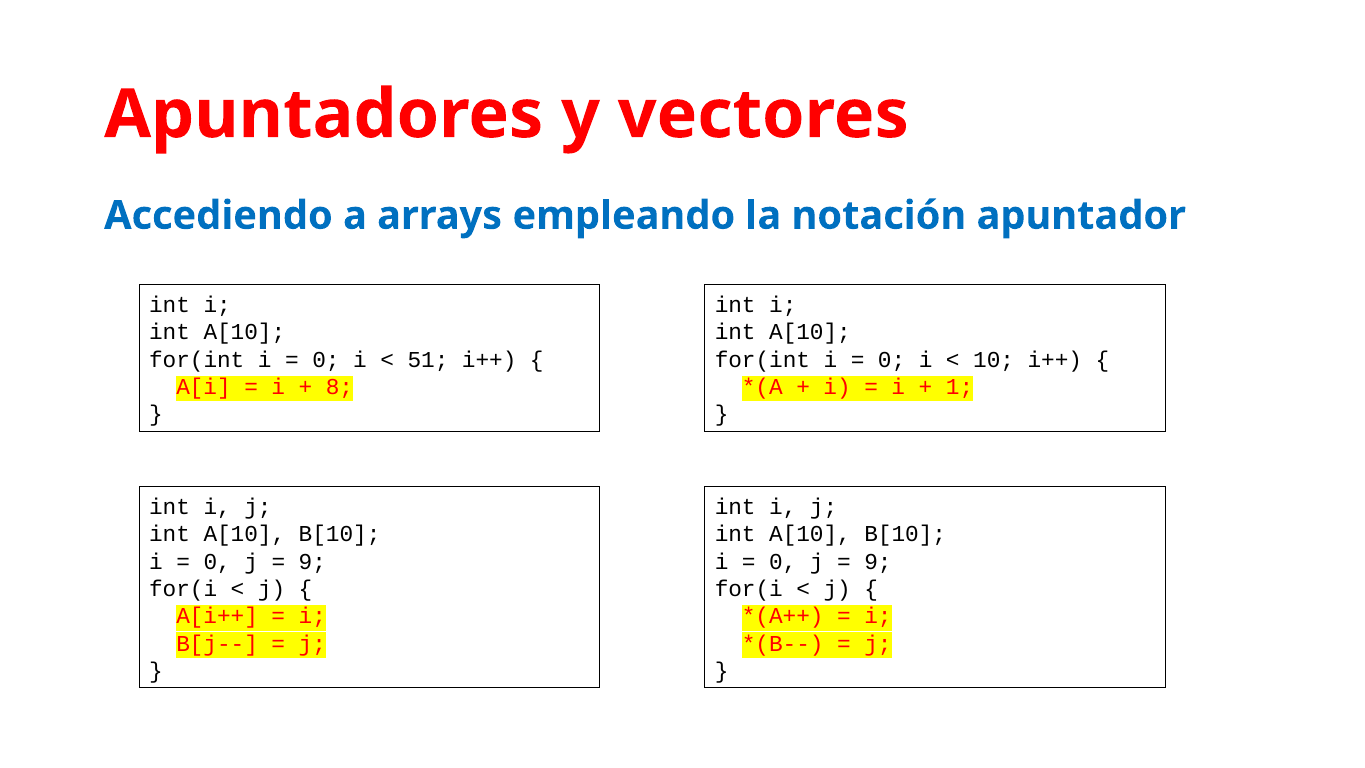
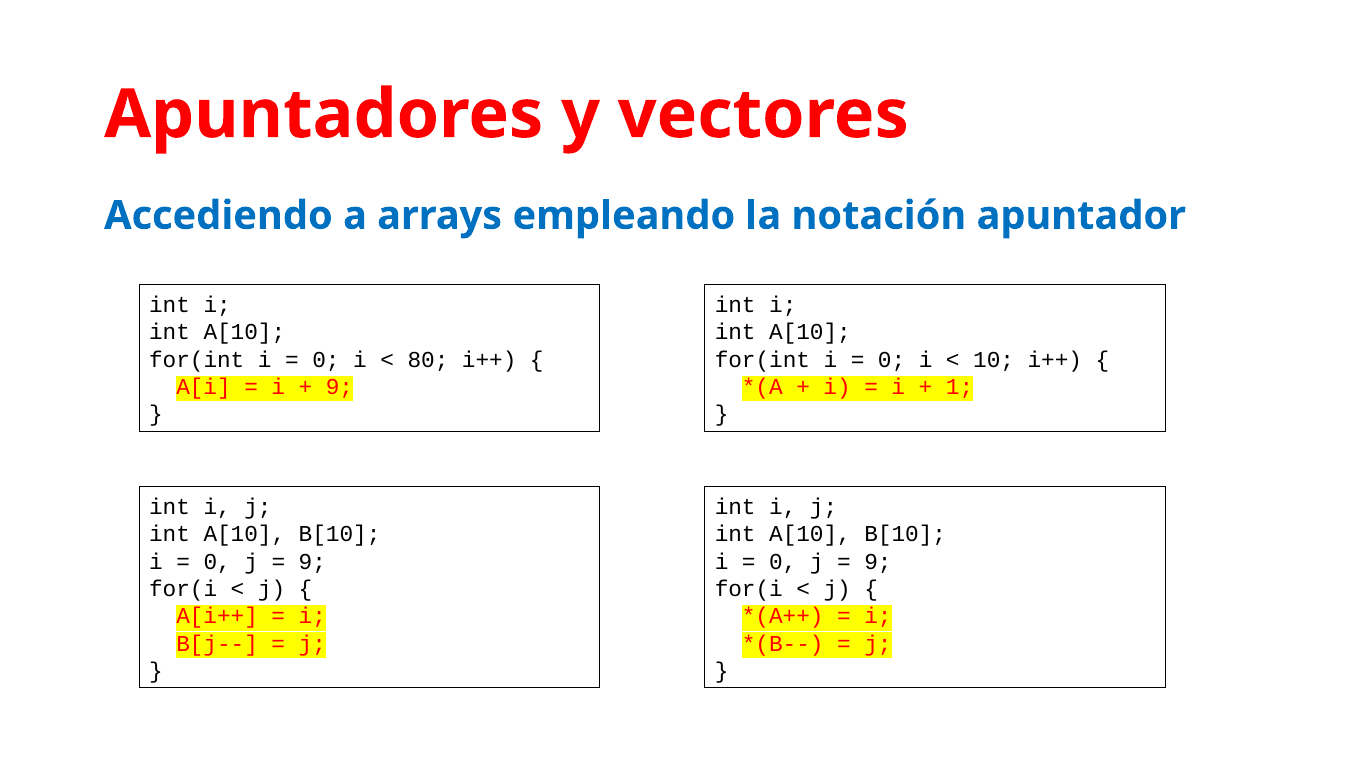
51: 51 -> 80
8 at (339, 387): 8 -> 9
